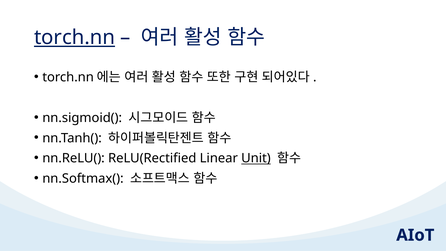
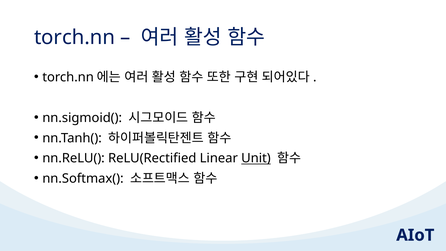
torch.nn at (74, 37) underline: present -> none
